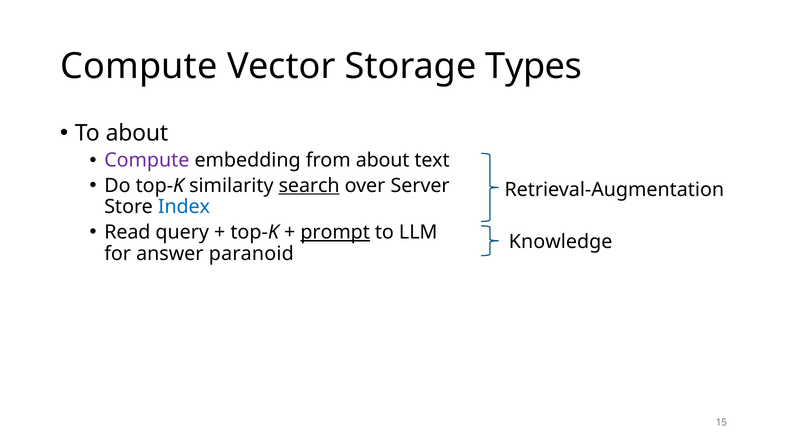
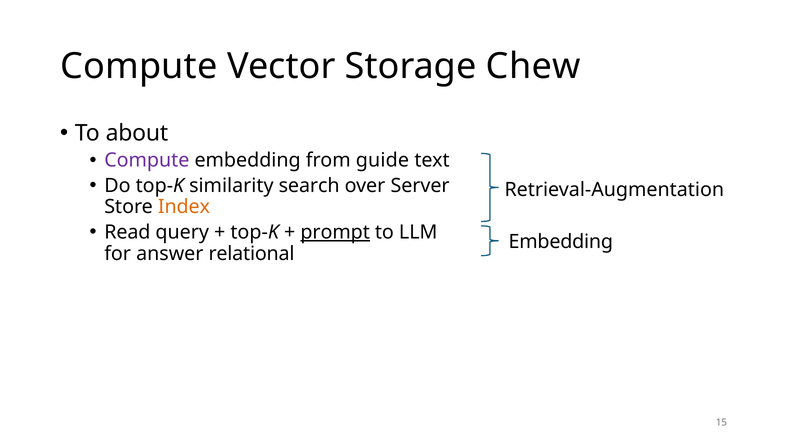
Types: Types -> Chew
from about: about -> guide
search underline: present -> none
Index colour: blue -> orange
Knowledge at (561, 242): Knowledge -> Embedding
paranoid: paranoid -> relational
